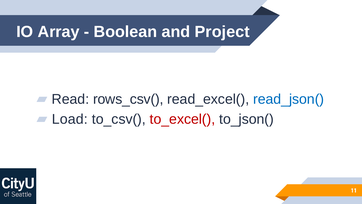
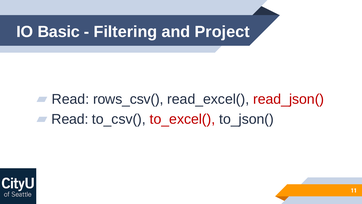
Array: Array -> Basic
Boolean: Boolean -> Filtering
read_json( colour: blue -> red
Load at (70, 119): Load -> Read
